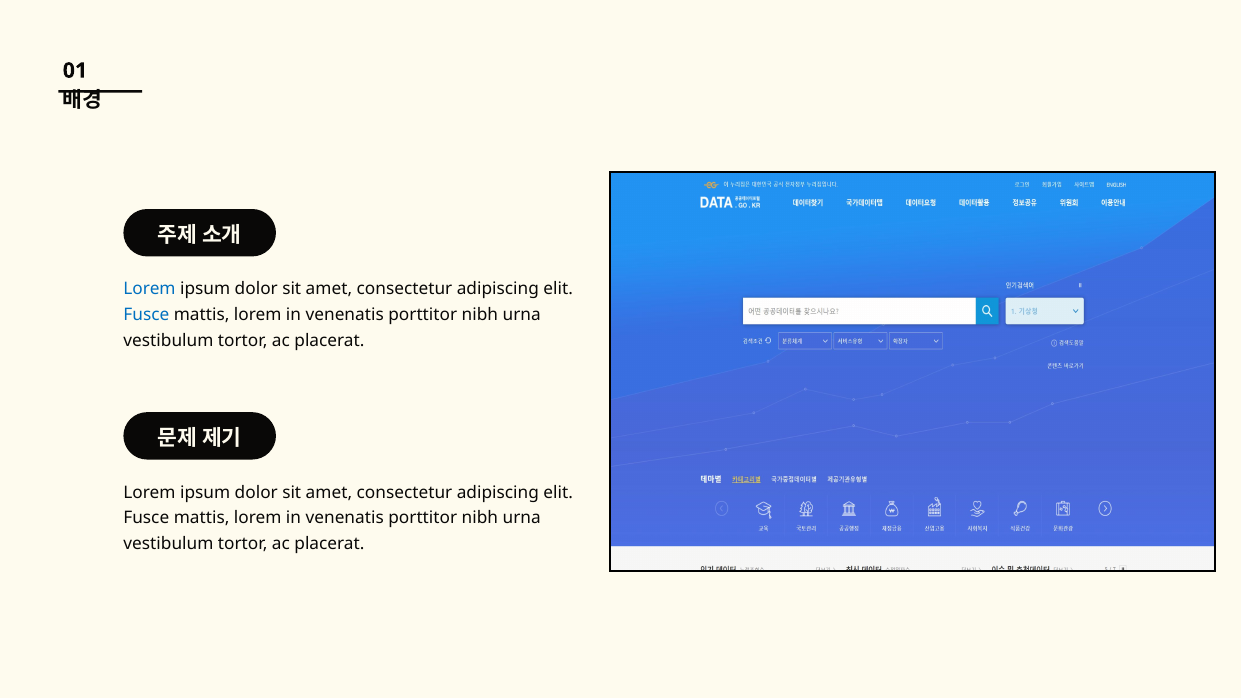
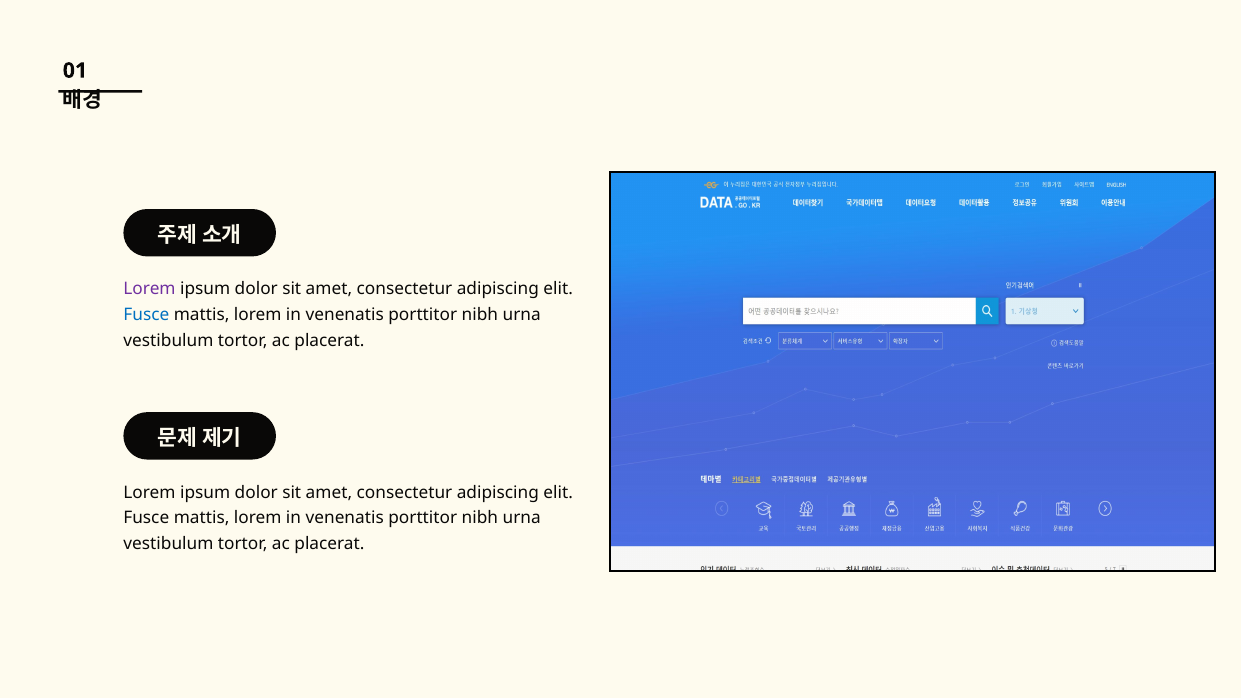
Lorem at (150, 289) colour: blue -> purple
